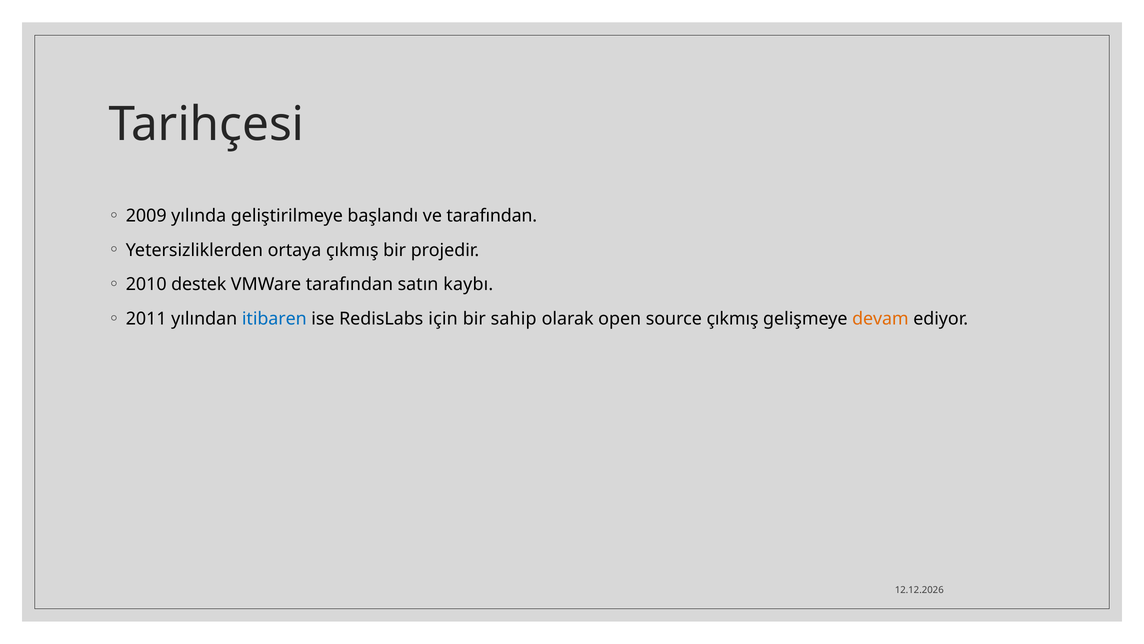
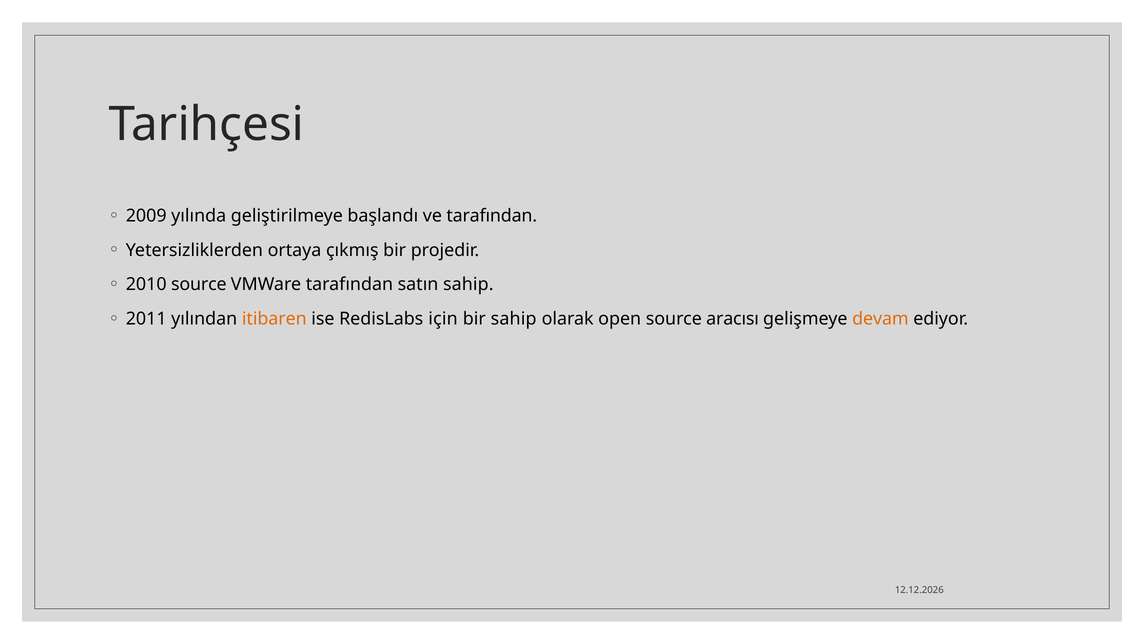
2010 destek: destek -> source
satın kaybı: kaybı -> sahip
itibaren colour: blue -> orange
source çıkmış: çıkmış -> aracısı
